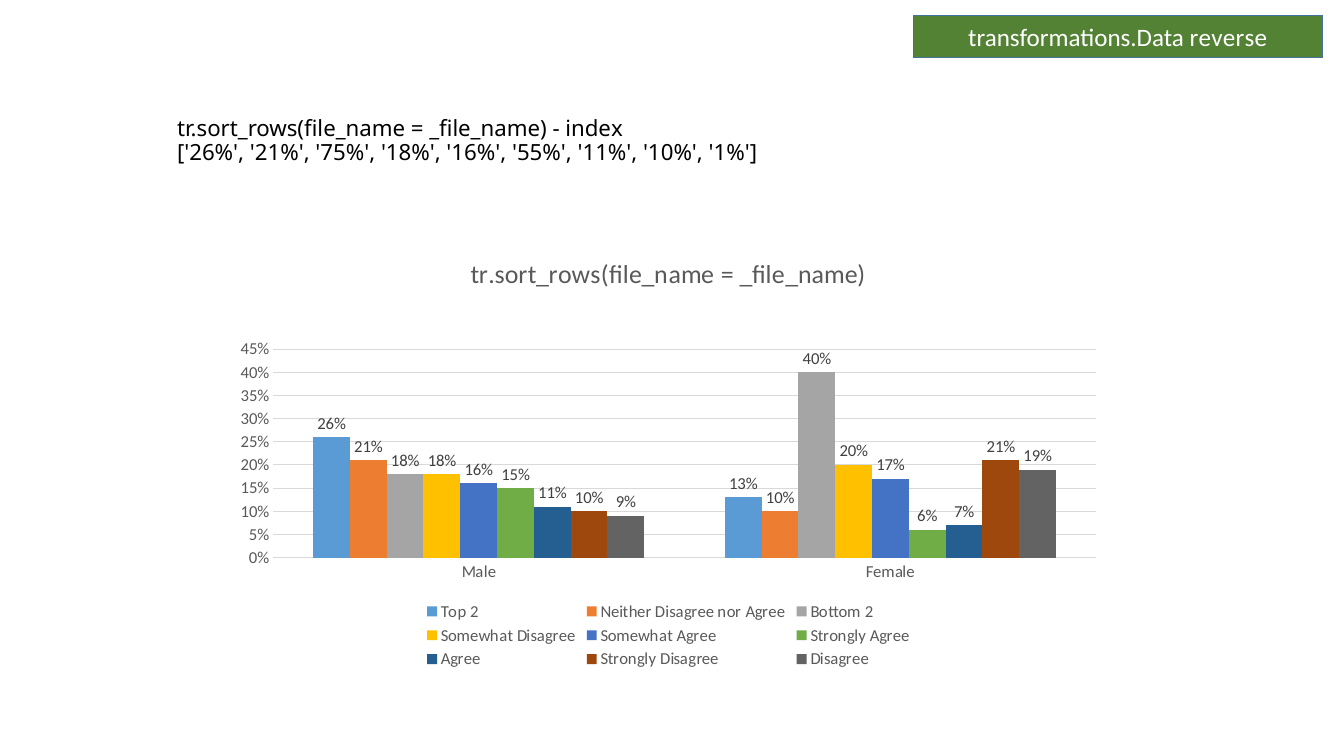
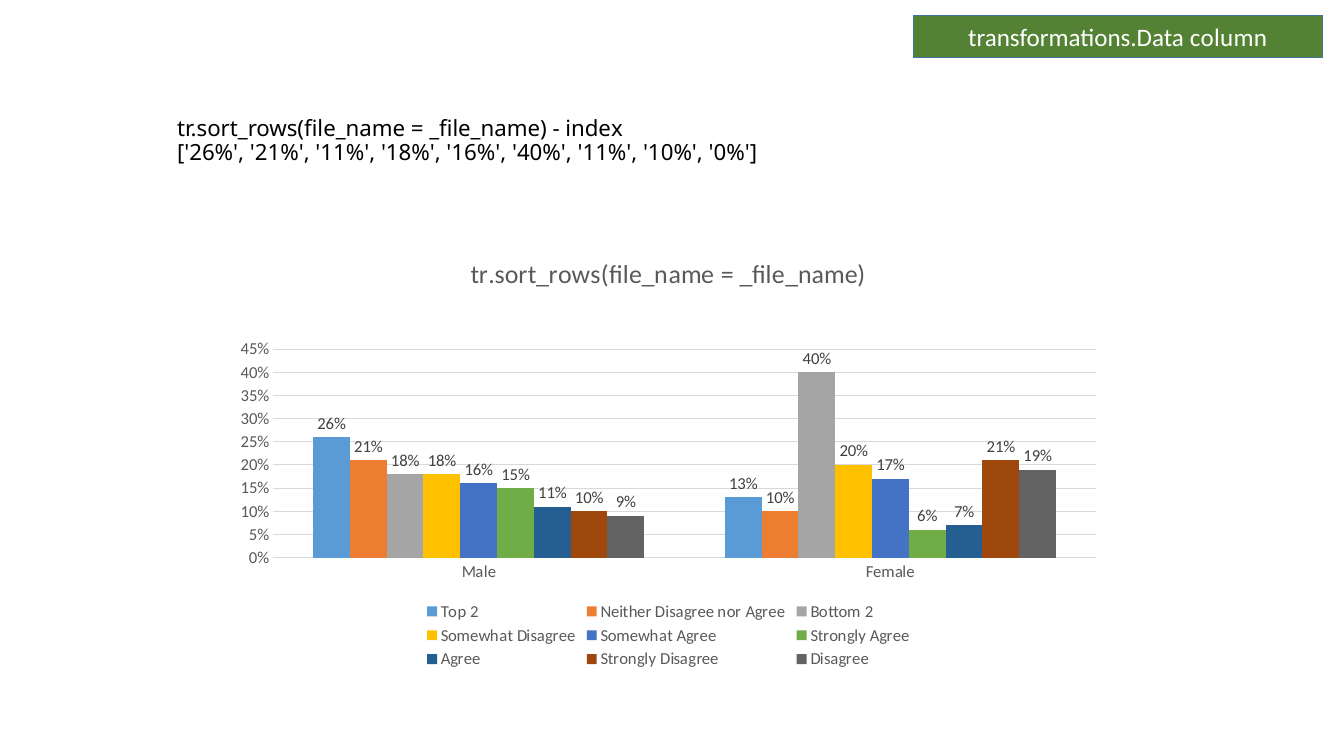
reverse: reverse -> column
21% 75%: 75% -> 11%
16% 55%: 55% -> 40%
10% 1%: 1% -> 0%
